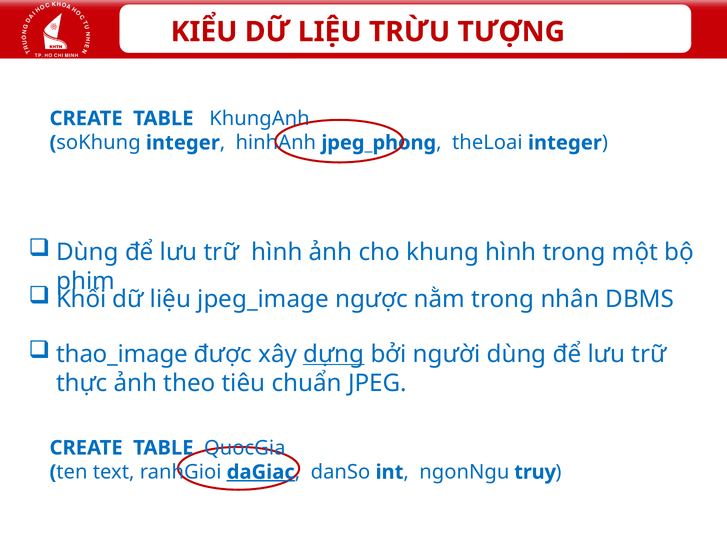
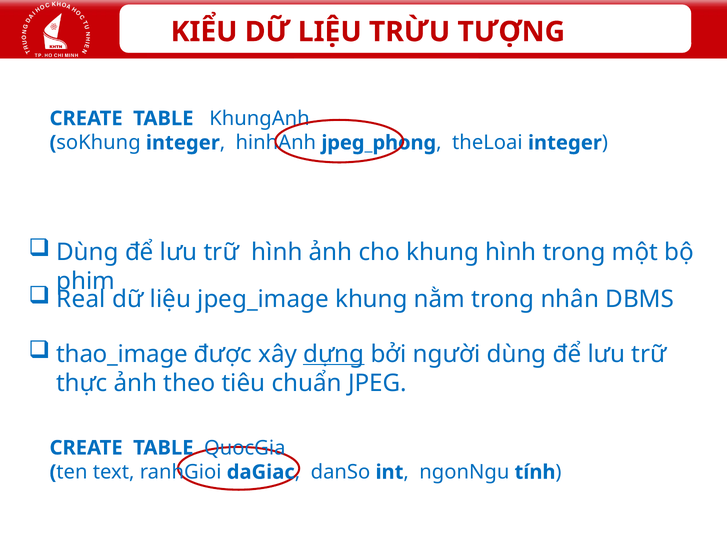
Khối: Khối -> Real
jpeg_image ngược: ngược -> khung
daGiac underline: present -> none
truy: truy -> tính
